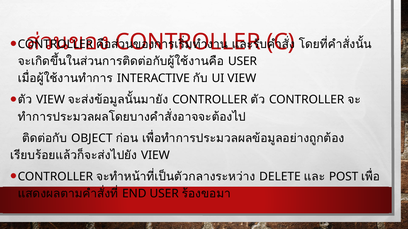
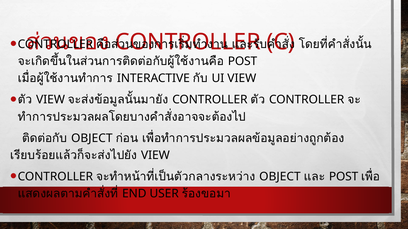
USER at (243, 61): USER -> POST
DELETE at (280, 177): DELETE -> OBJECT
